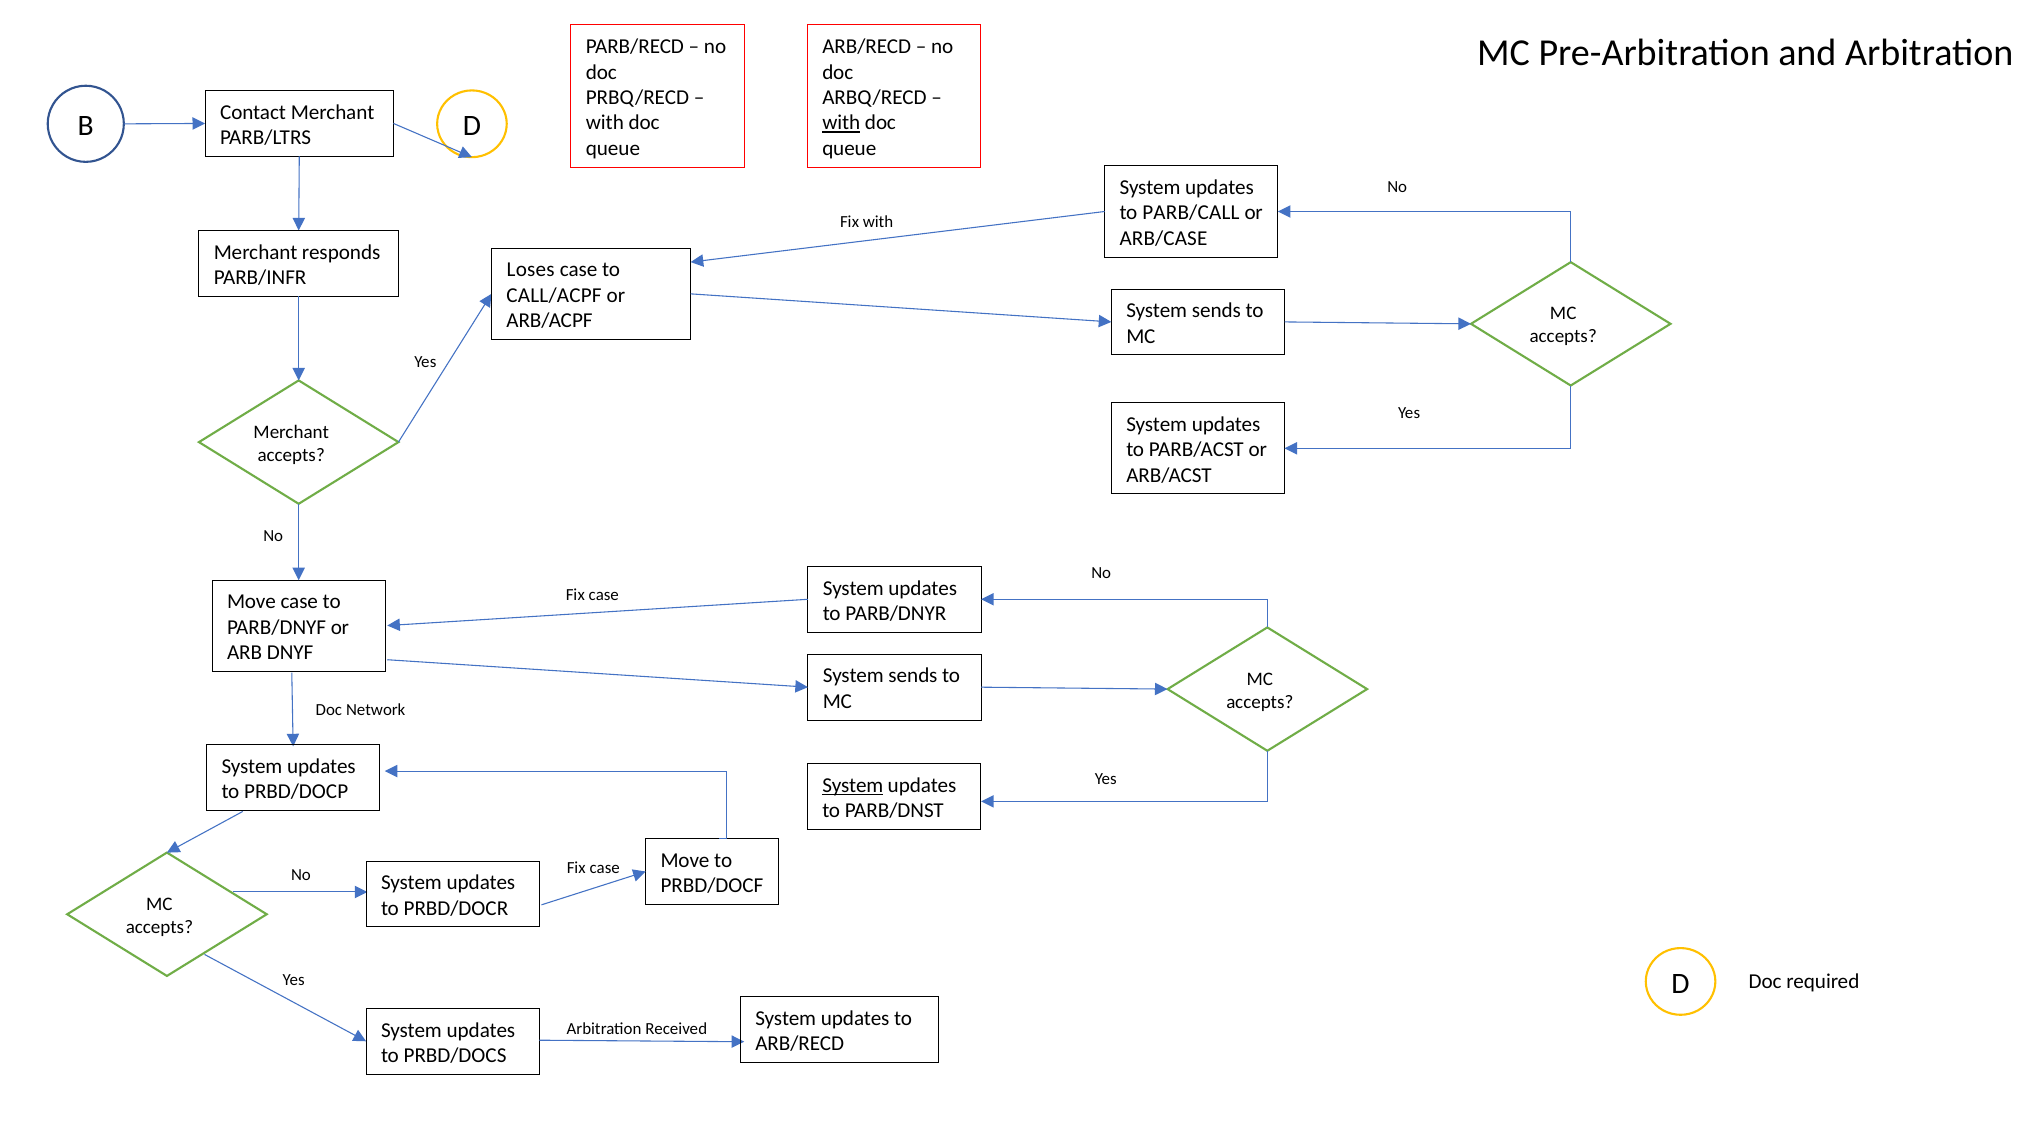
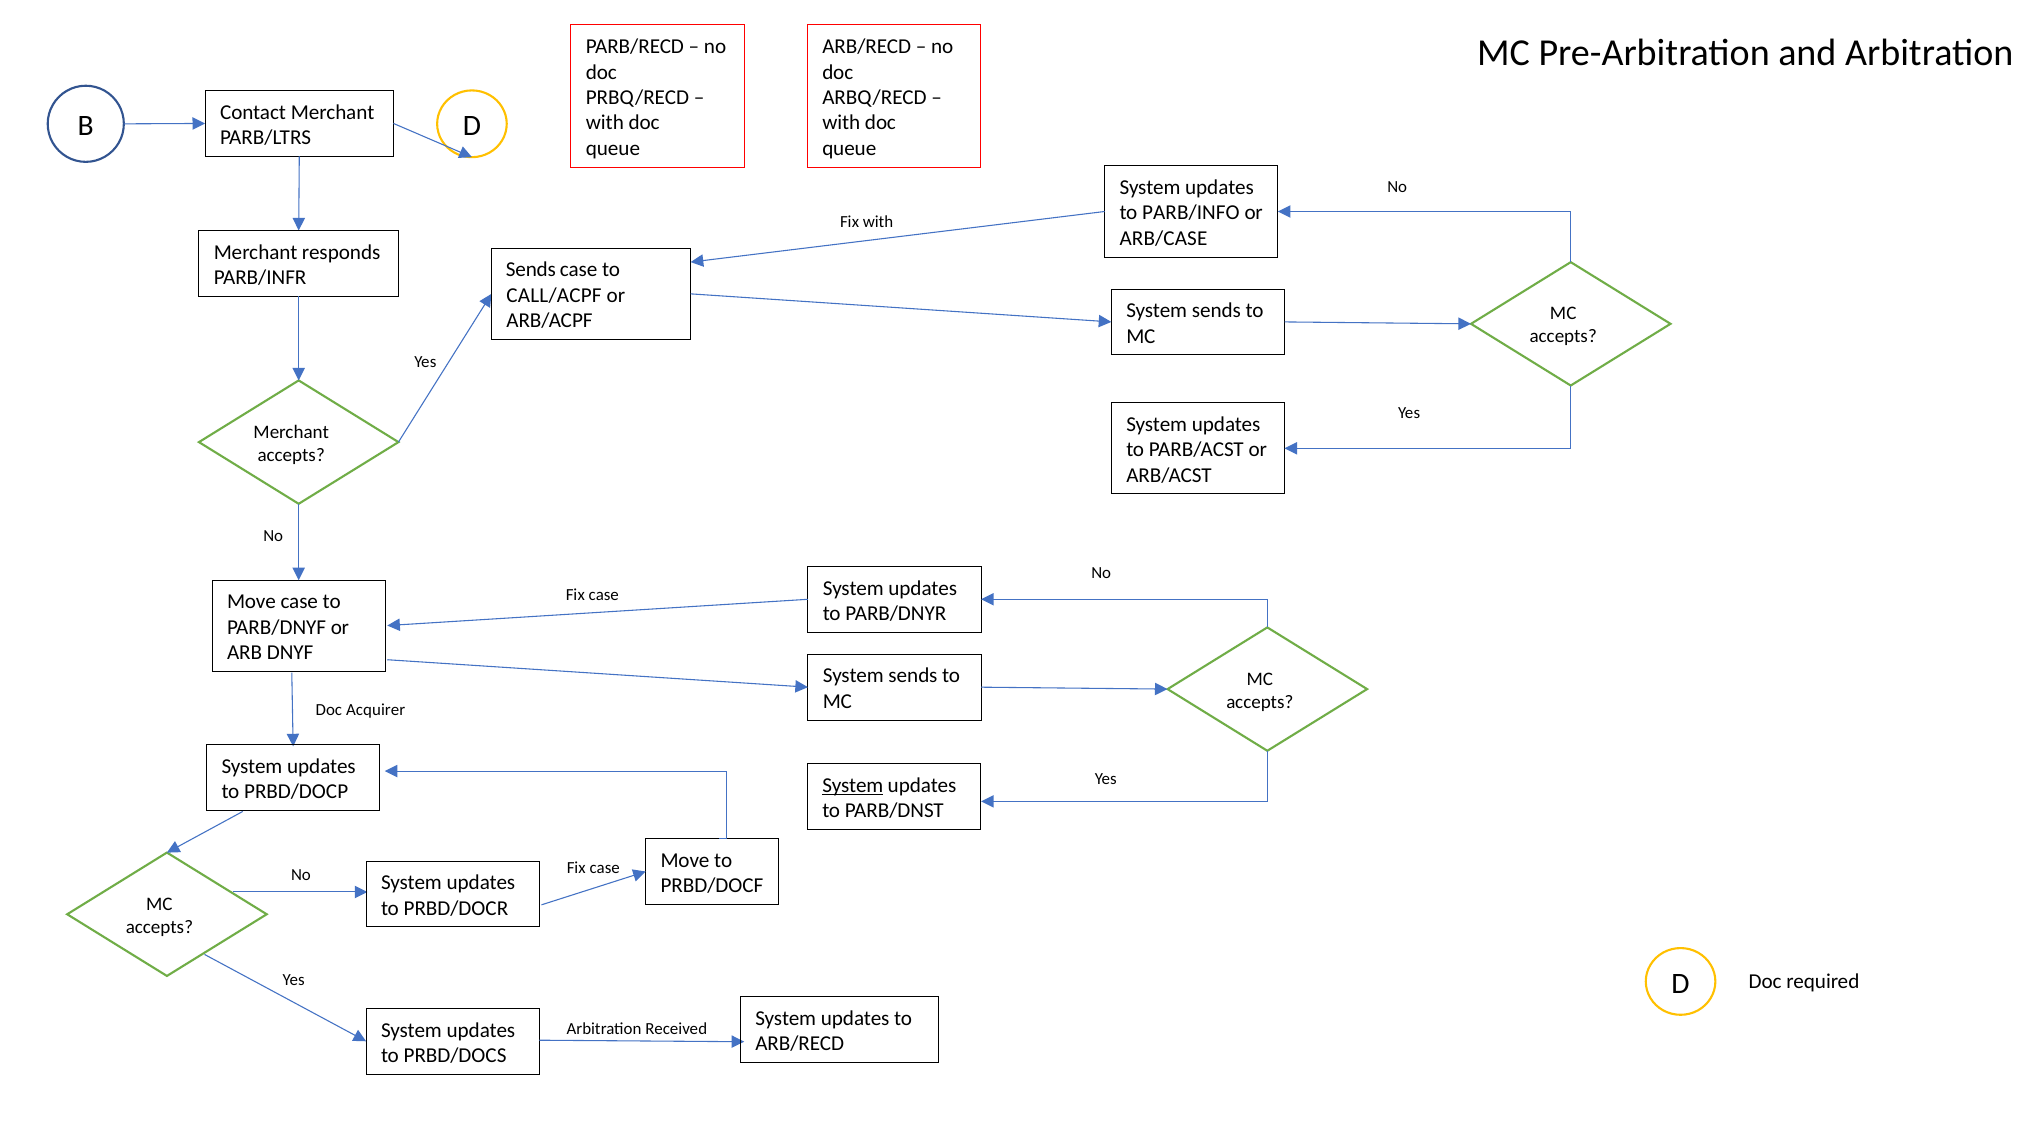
with at (841, 123) underline: present -> none
PARB/CALL: PARB/CALL -> PARB/INFO
PARB/INFR Loses: Loses -> Sends
Network: Network -> Acquirer
